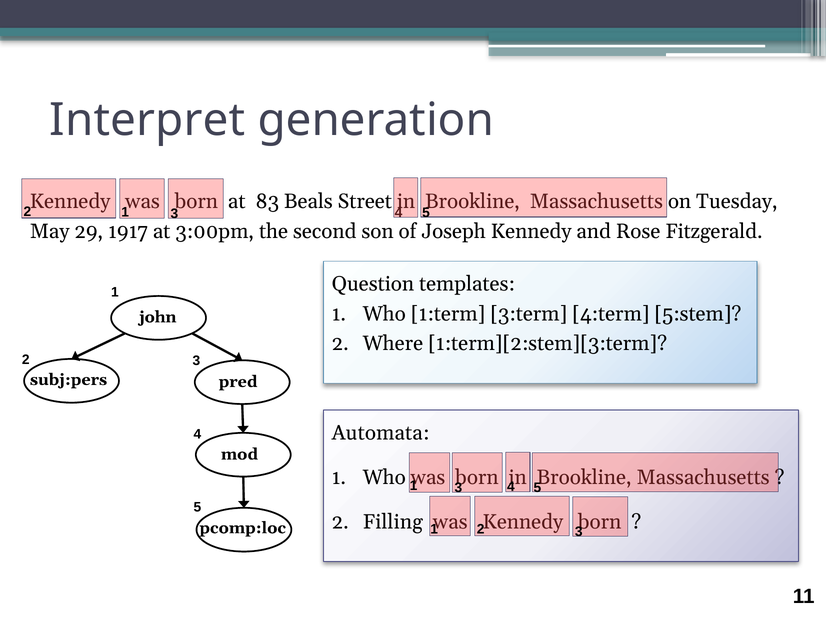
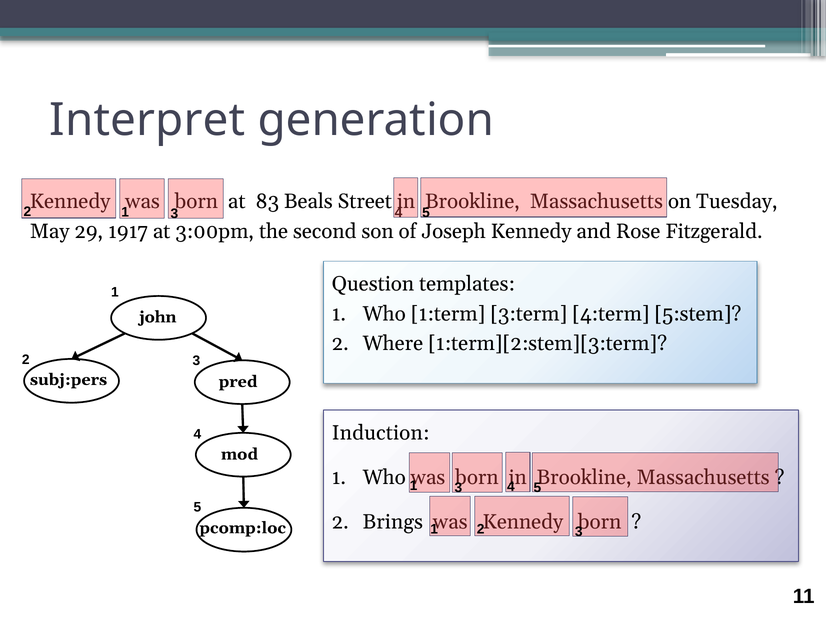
Automata: Automata -> Induction
Filling: Filling -> Brings
